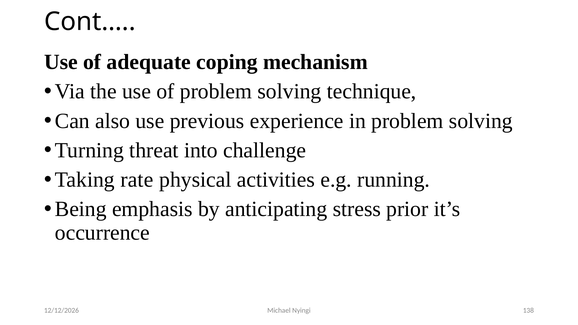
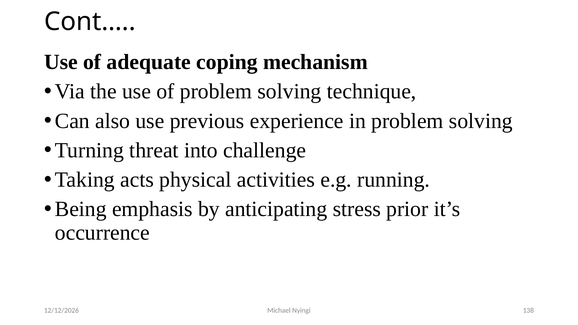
rate: rate -> acts
